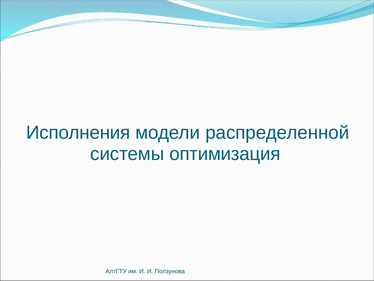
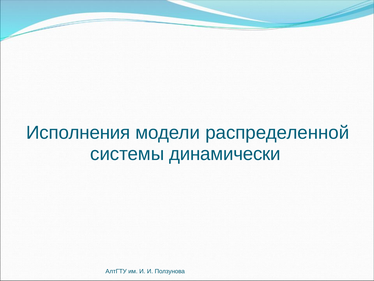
оптимизация: оптимизация -> динамически
